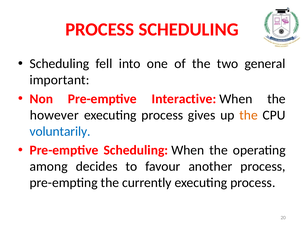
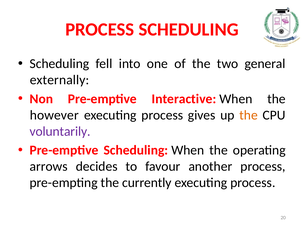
important: important -> externally
voluntarily colour: blue -> purple
among: among -> arrows
